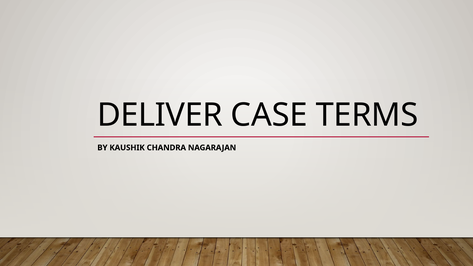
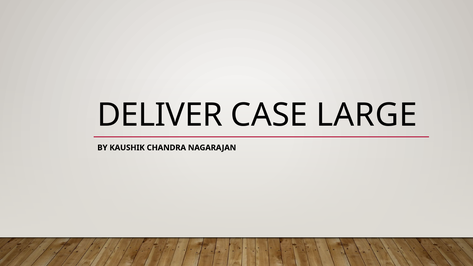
TERMS: TERMS -> LARGE
